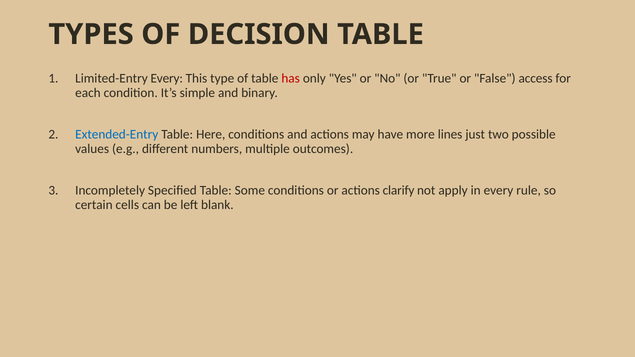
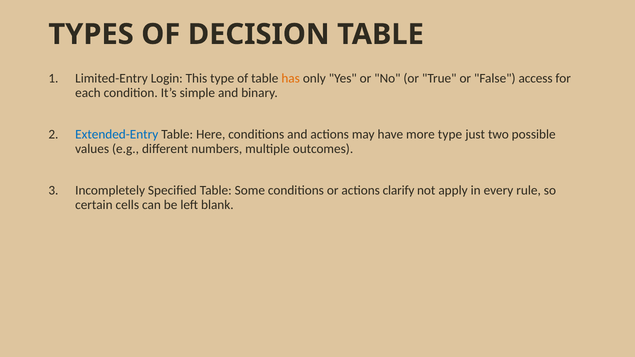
Limited-Entry Every: Every -> Login
has colour: red -> orange
more lines: lines -> type
